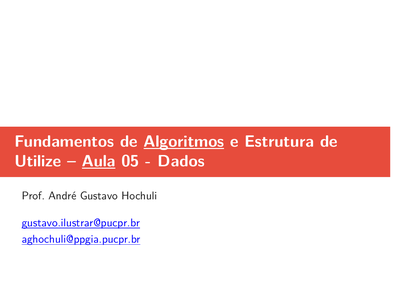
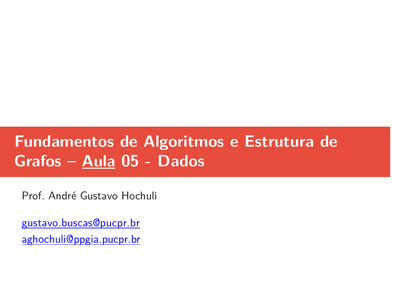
Algoritmos underline: present -> none
Utilize: Utilize -> Grafos
gustavo.ilustrar@pucpr.br: gustavo.ilustrar@pucpr.br -> gustavo.buscas@pucpr.br
